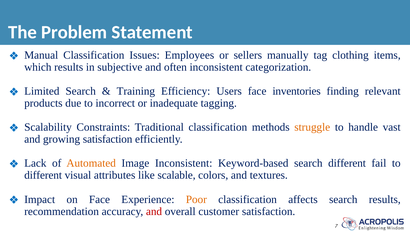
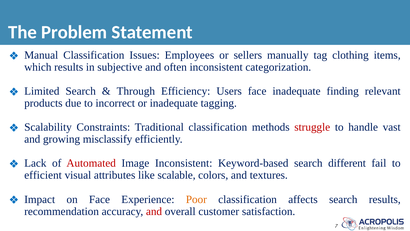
Training: Training -> Through
face inventories: inventories -> inadequate
struggle colour: orange -> red
growing satisfaction: satisfaction -> misclassify
Automated colour: orange -> red
different at (43, 175): different -> efficient
